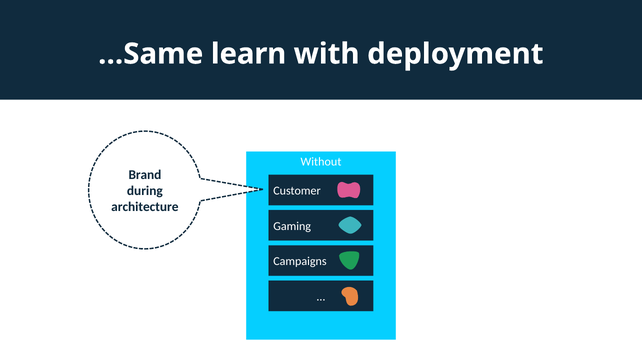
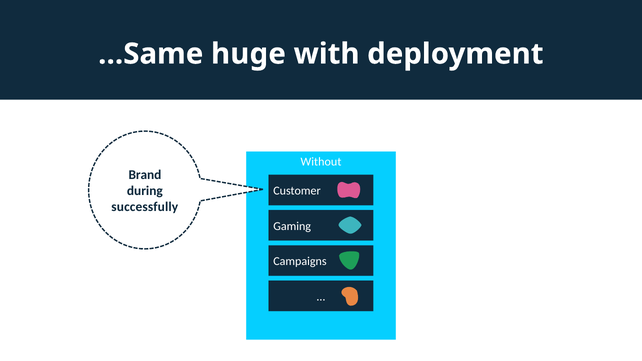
learn: learn -> huge
architecture: architecture -> successfully
